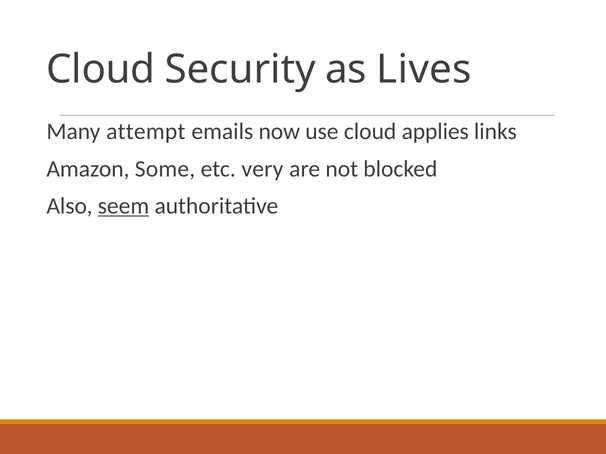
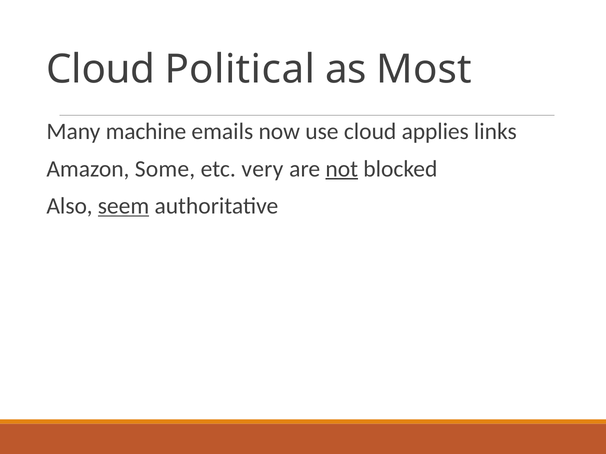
Security: Security -> Political
Lives: Lives -> Most
attempt: attempt -> machine
not underline: none -> present
